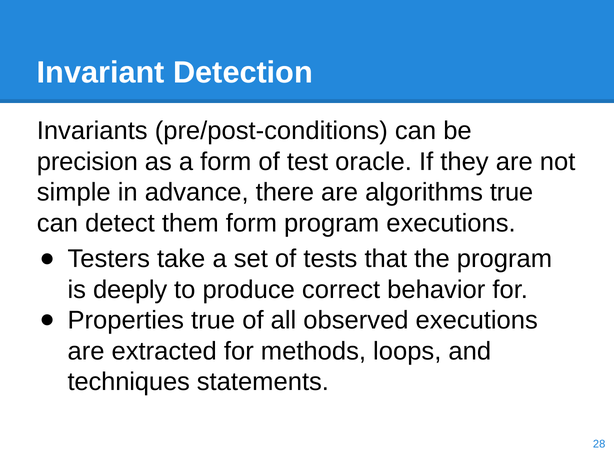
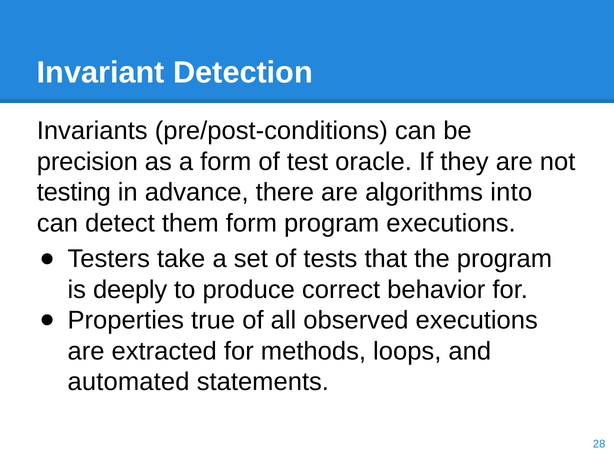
simple: simple -> testing
algorithms true: true -> into
techniques: techniques -> automated
